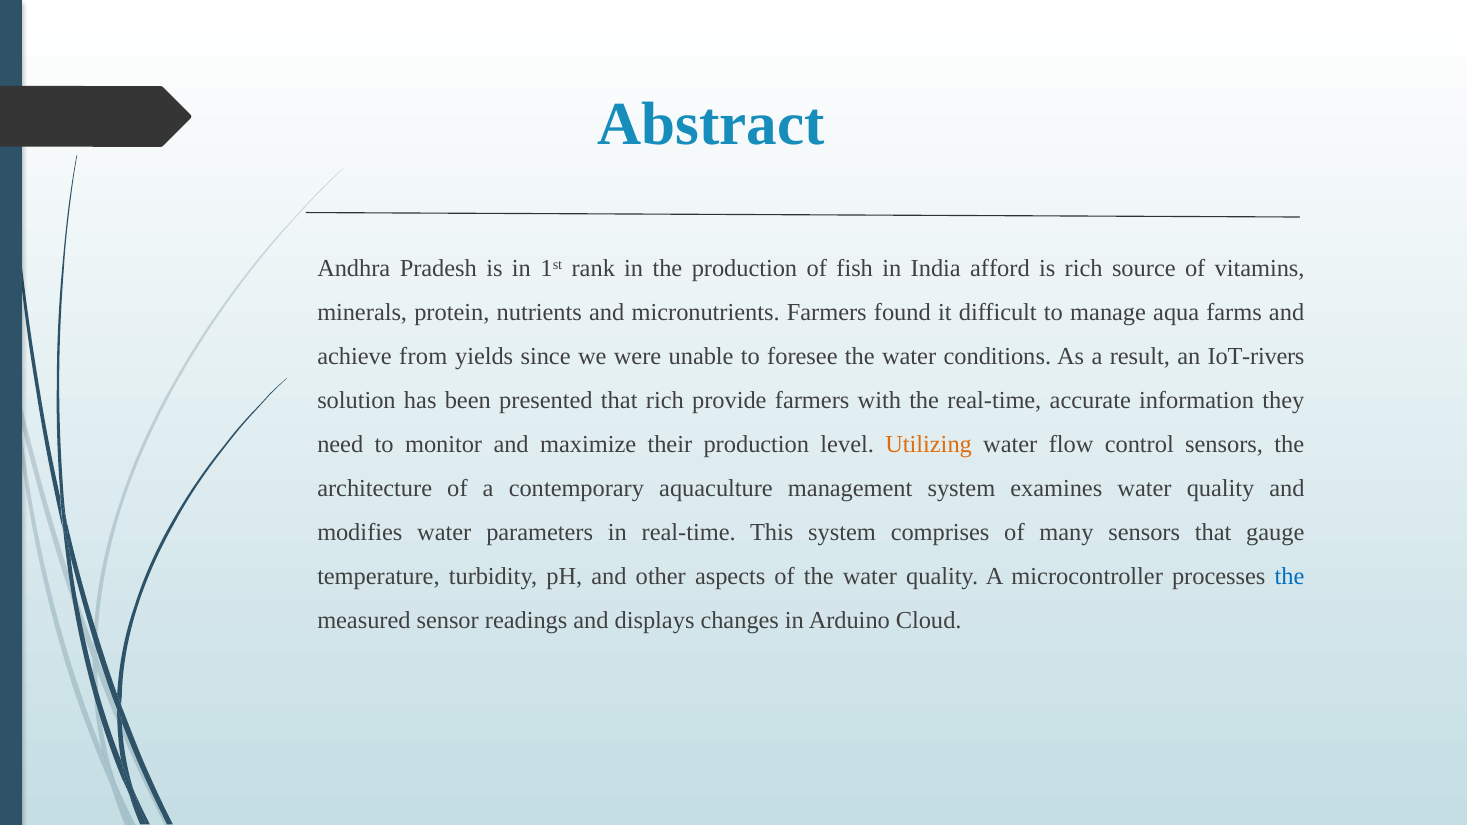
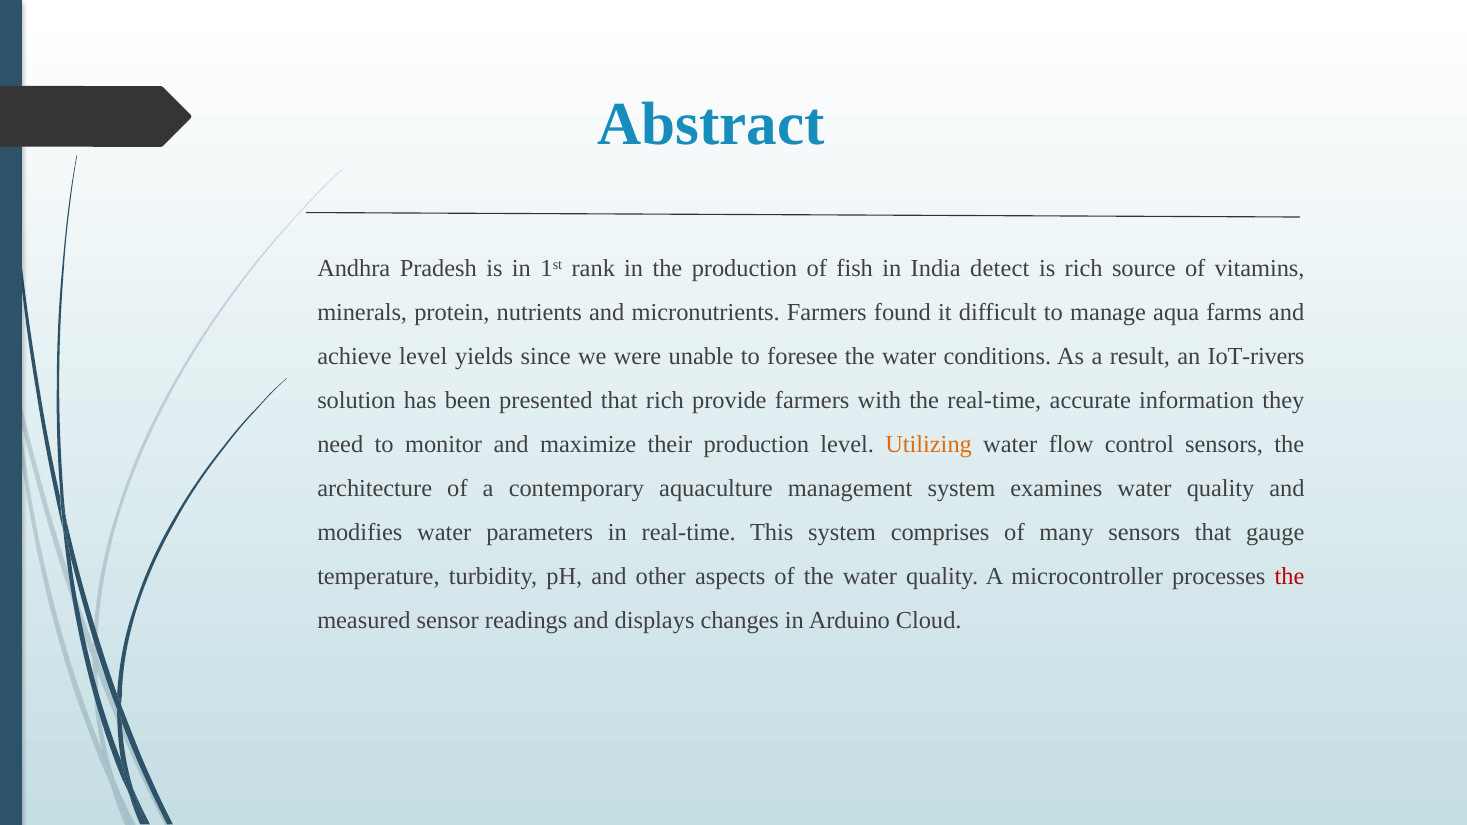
afford: afford -> detect
achieve from: from -> level
the at (1290, 576) colour: blue -> red
